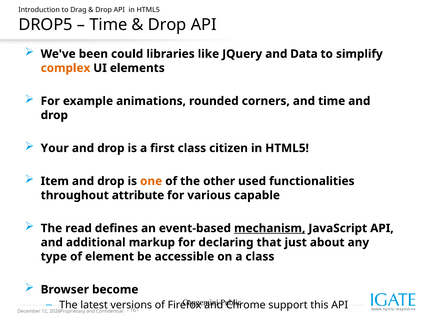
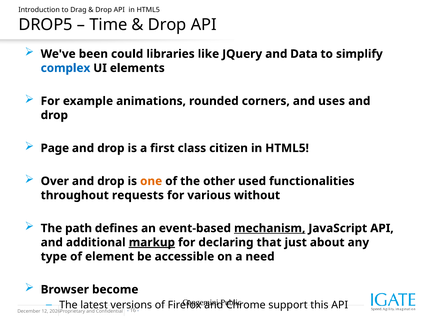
complex colour: orange -> blue
and time: time -> uses
Your: Your -> Page
Item: Item -> Over
attribute: attribute -> requests
capable: capable -> without
read: read -> path
markup underline: none -> present
a class: class -> need
